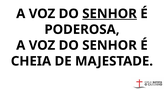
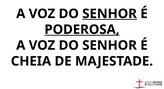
PODEROSA underline: none -> present
